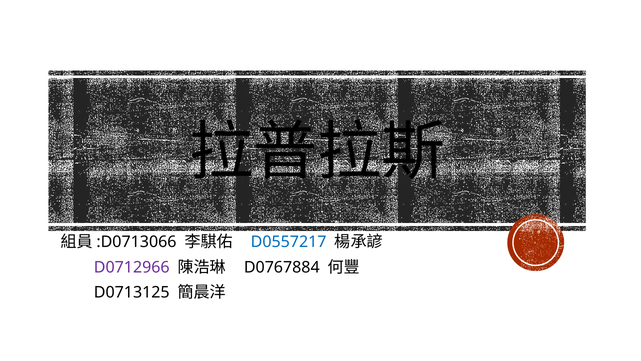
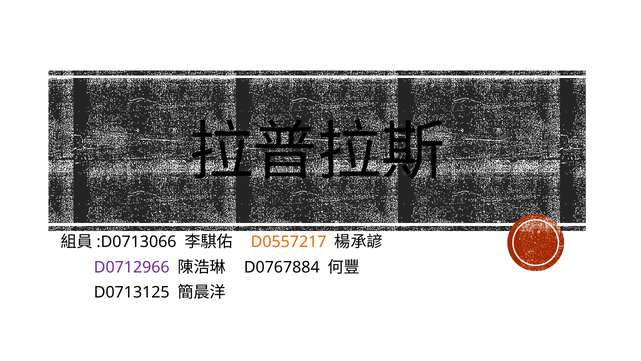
D0557217 colour: blue -> orange
